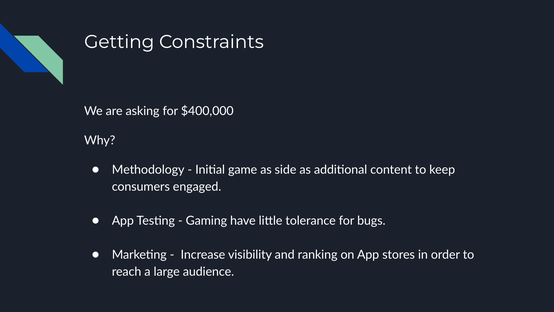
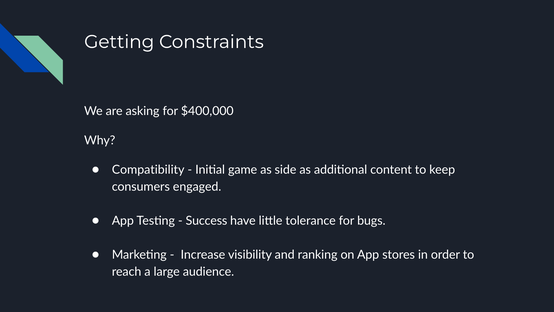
Methodology: Methodology -> Compatibility
Gaming: Gaming -> Success
